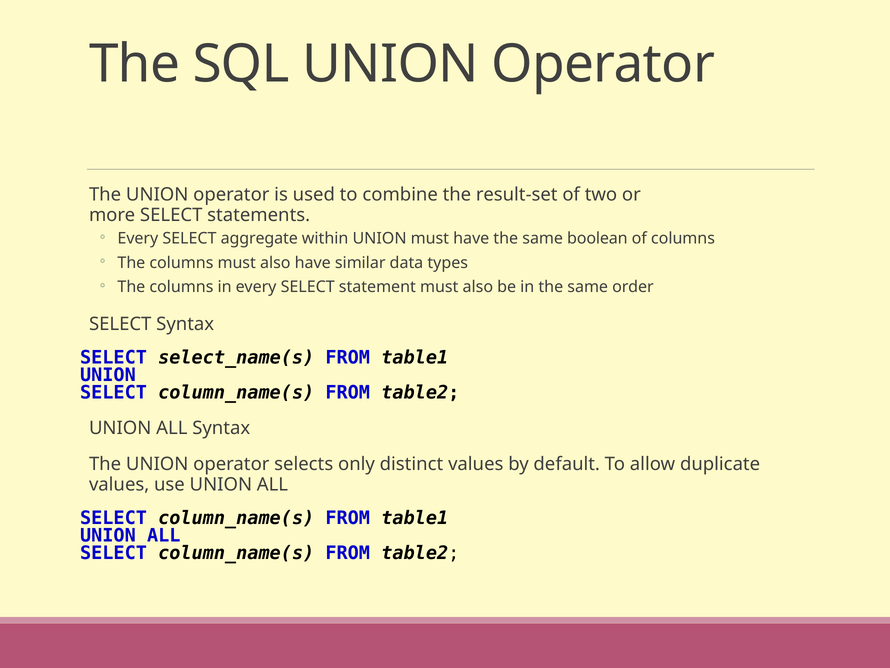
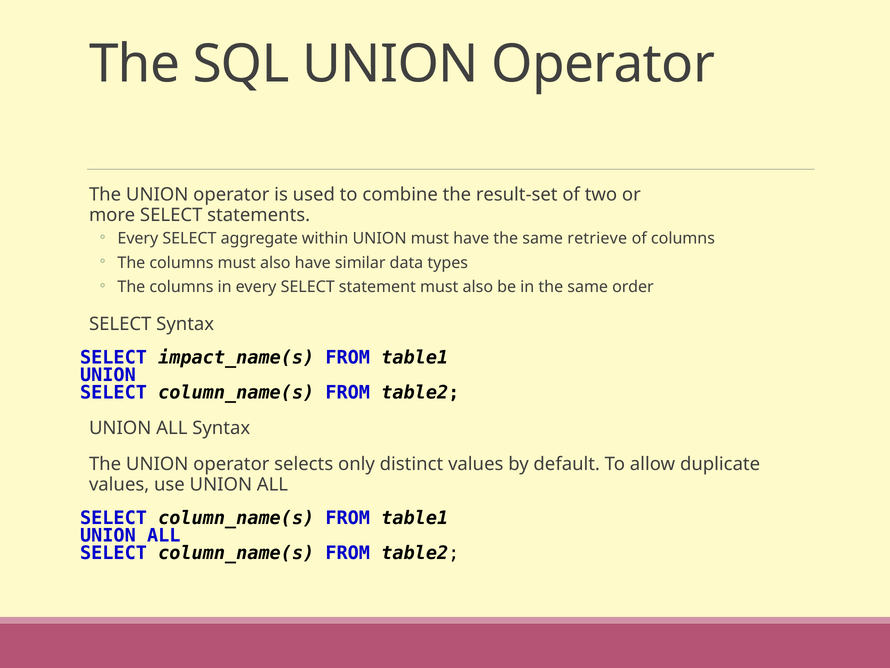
boolean: boolean -> retrieve
select_name(s: select_name(s -> impact_name(s
